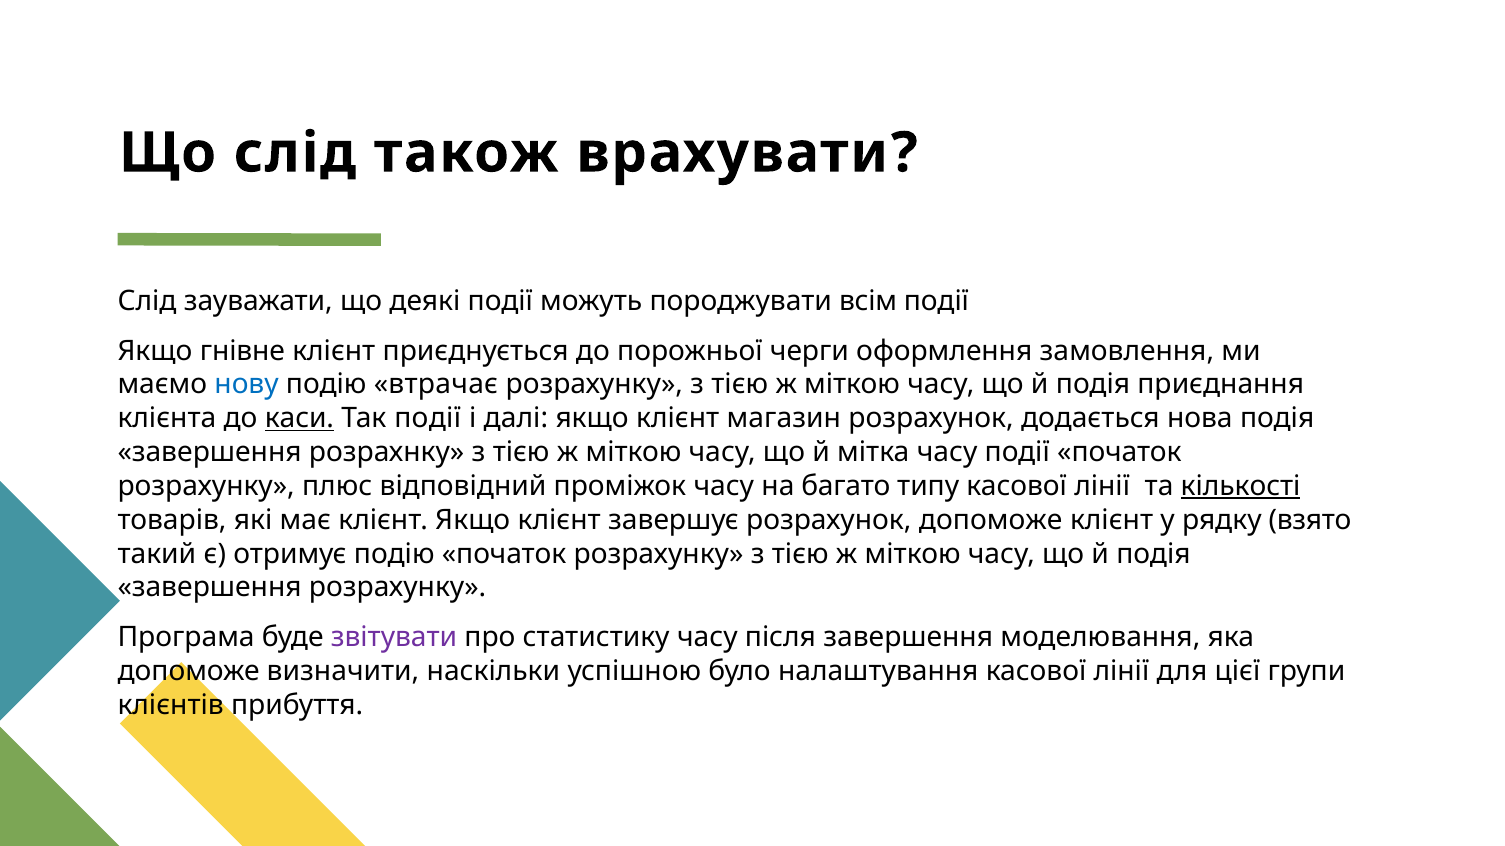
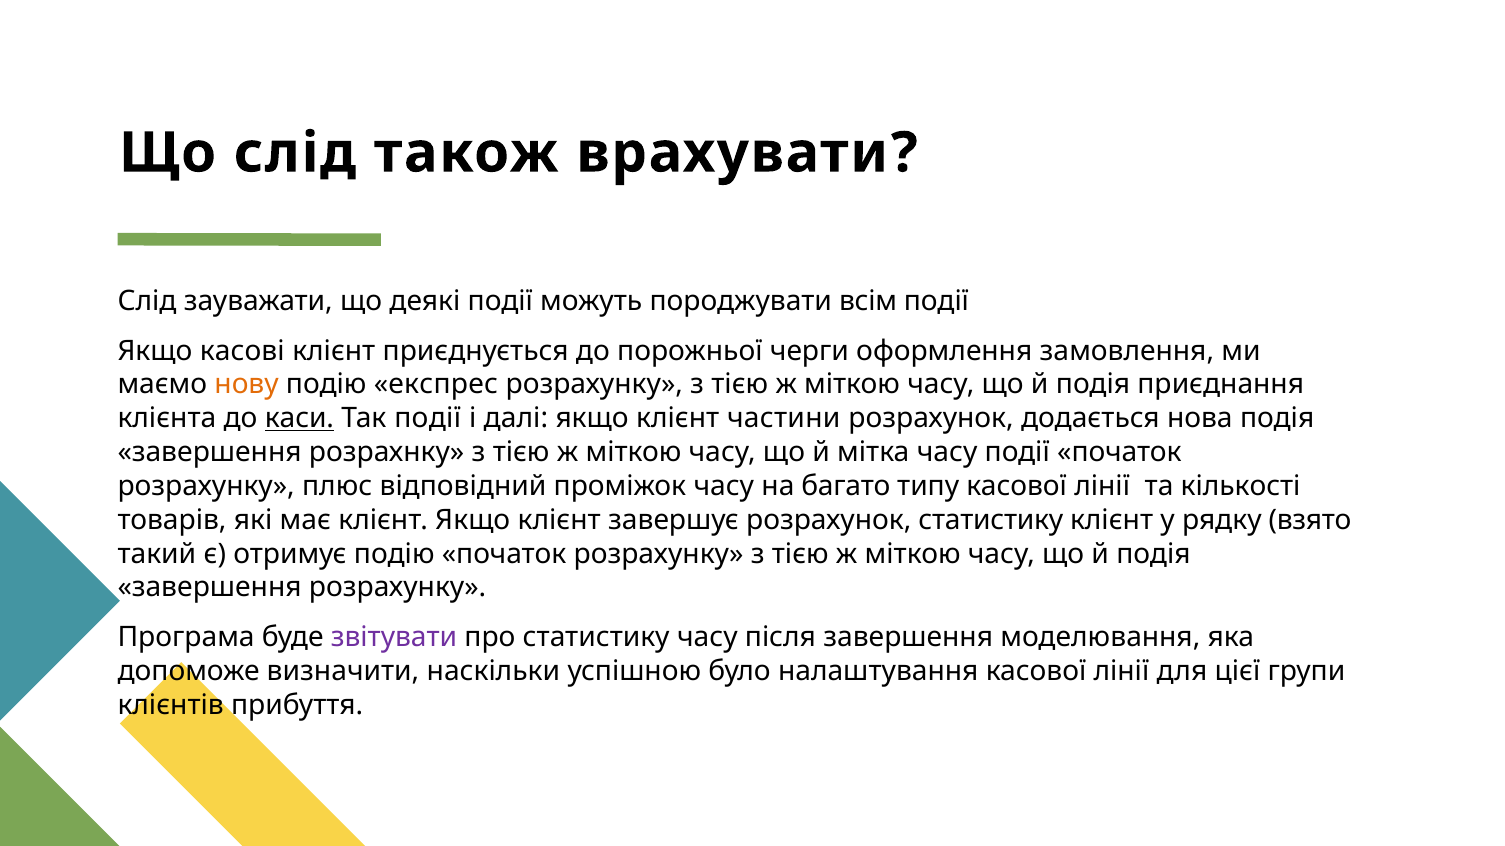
гнівне: гнівне -> касові
нову colour: blue -> orange
втрачає: втрачає -> експрес
магазин: магазин -> частини
кількості underline: present -> none
розрахунок допоможе: допоможе -> статистику
